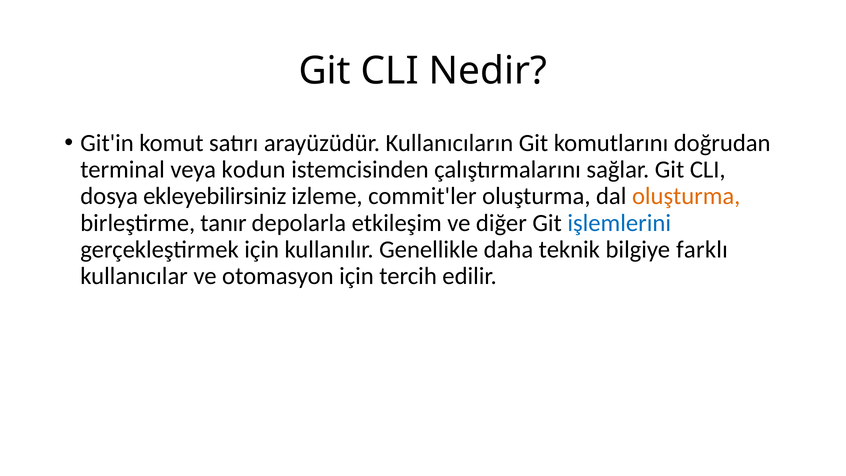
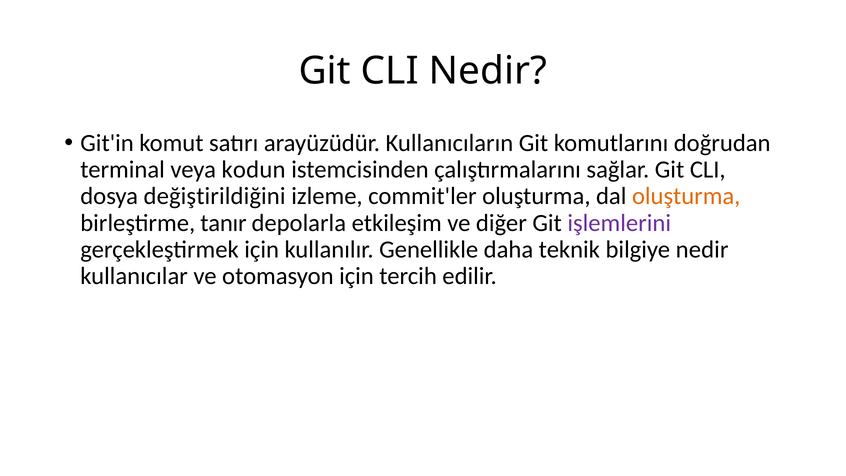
ekleyebilirsiniz: ekleyebilirsiniz -> değiştirildiğini
işlemlerini colour: blue -> purple
bilgiye farklı: farklı -> nedir
